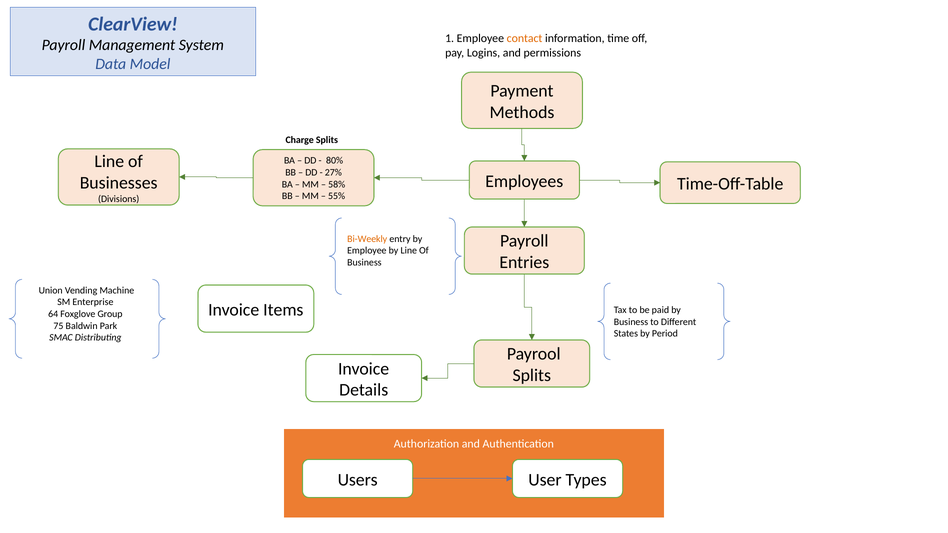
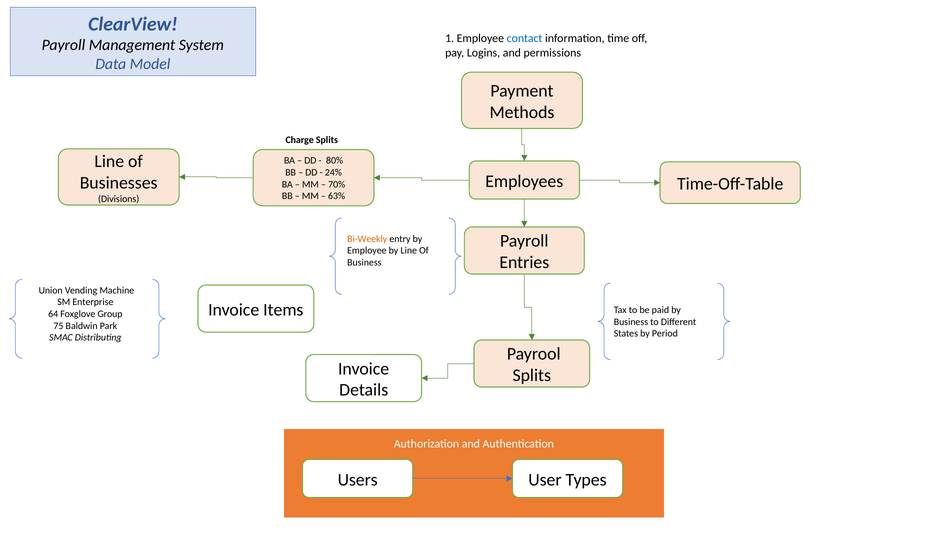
contact colour: orange -> blue
27%: 27% -> 24%
58%: 58% -> 70%
55%: 55% -> 63%
